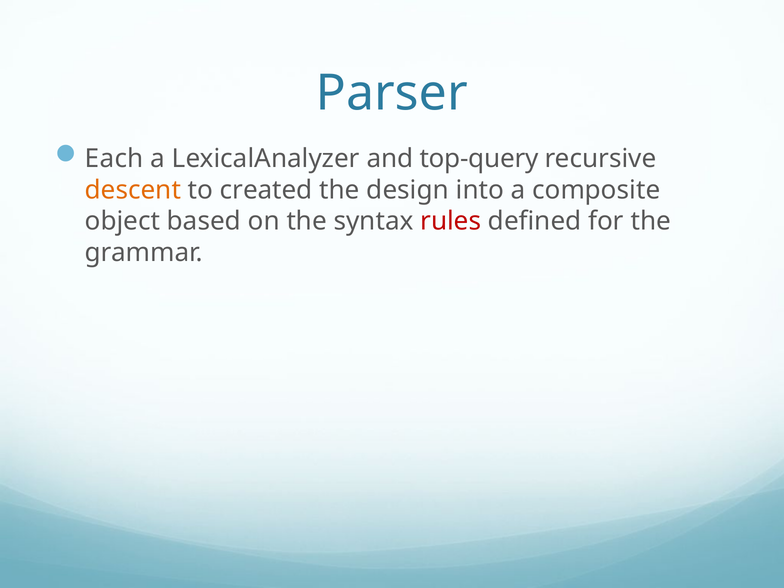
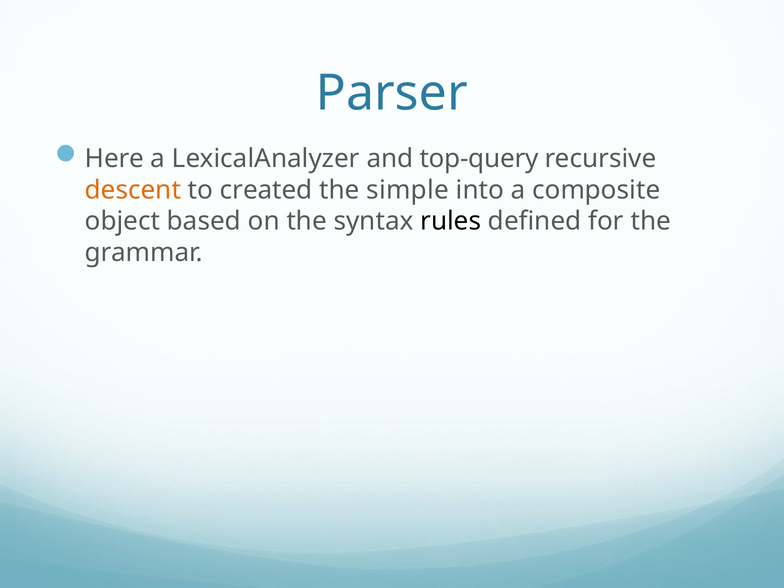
Each: Each -> Here
design: design -> simple
rules colour: red -> black
